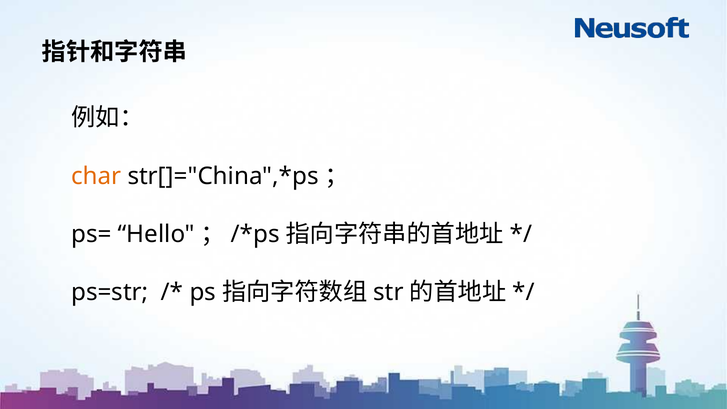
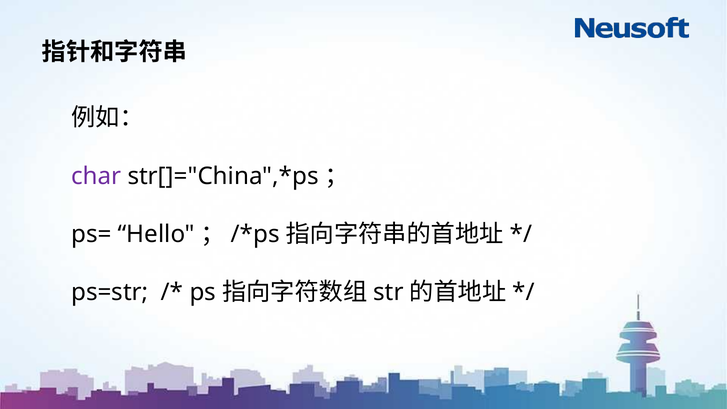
char colour: orange -> purple
